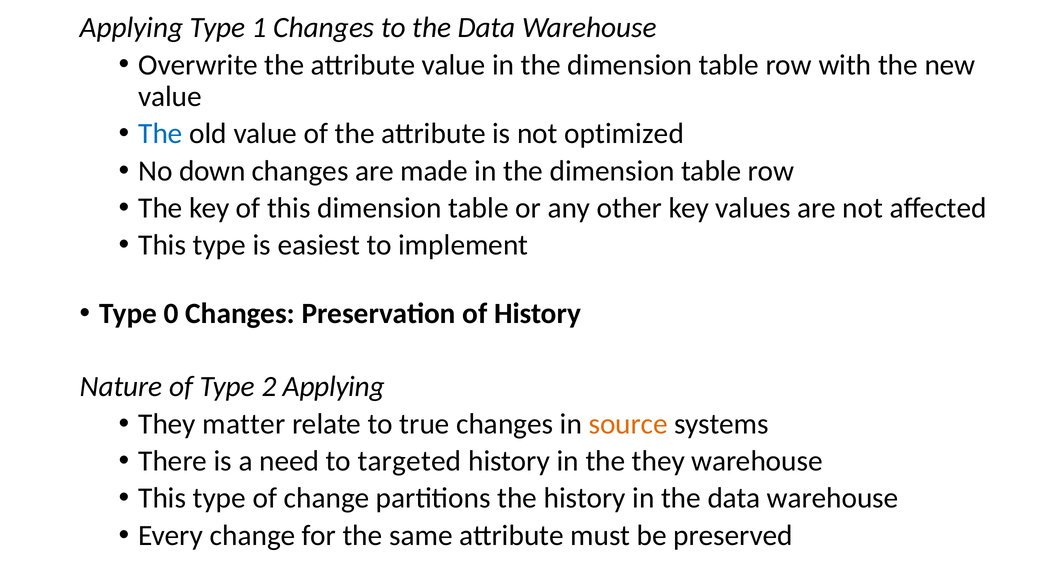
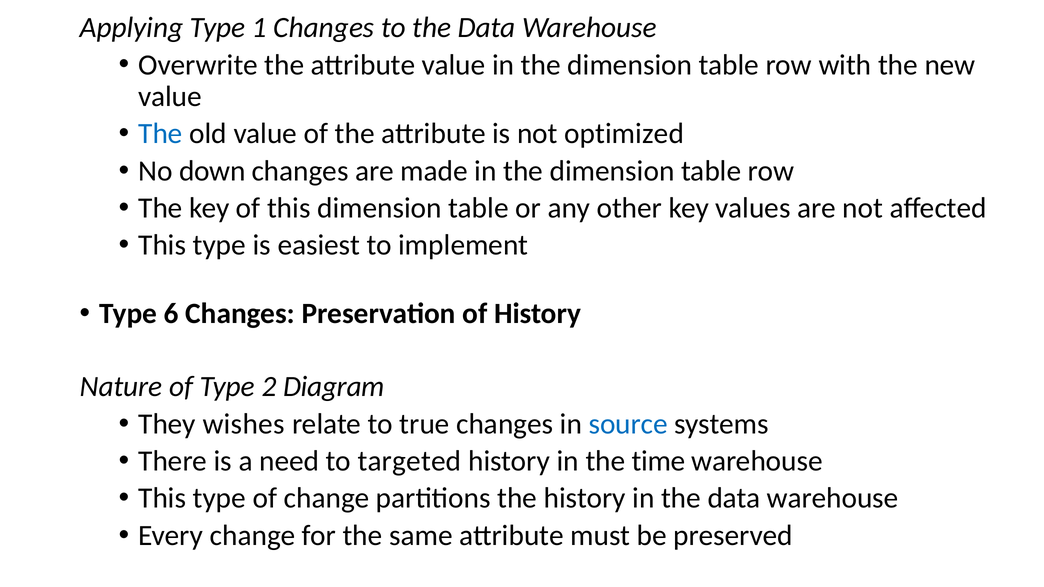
0: 0 -> 6
2 Applying: Applying -> Diagram
matter: matter -> wishes
source colour: orange -> blue
the they: they -> time
